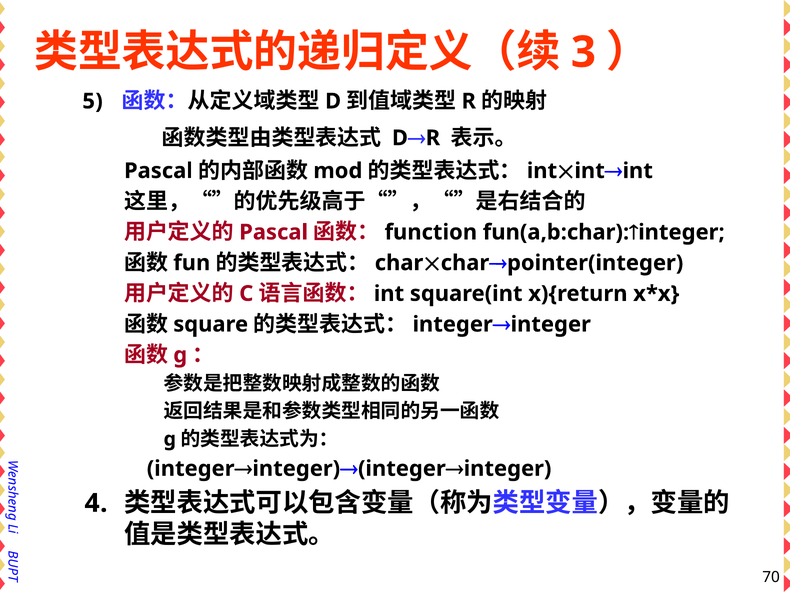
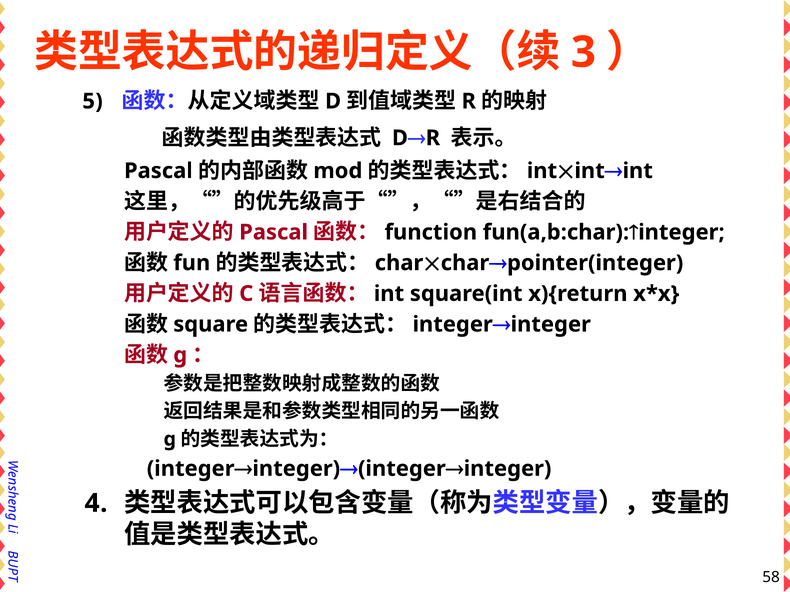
70: 70 -> 58
